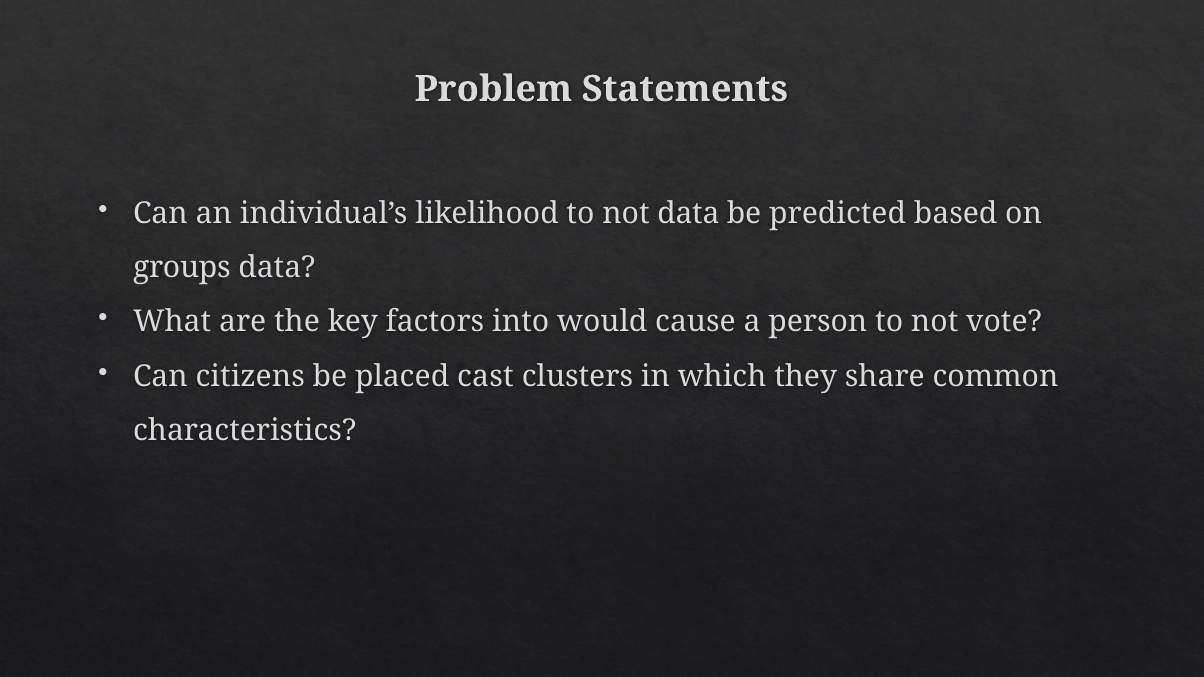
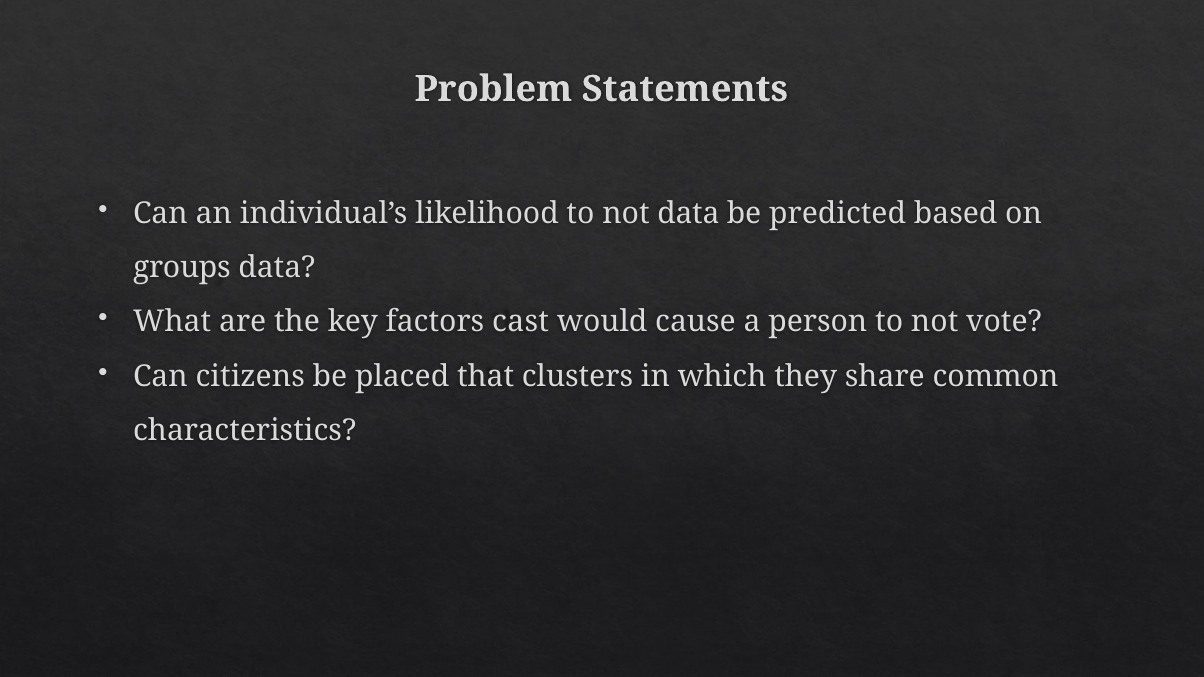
into: into -> cast
cast: cast -> that
